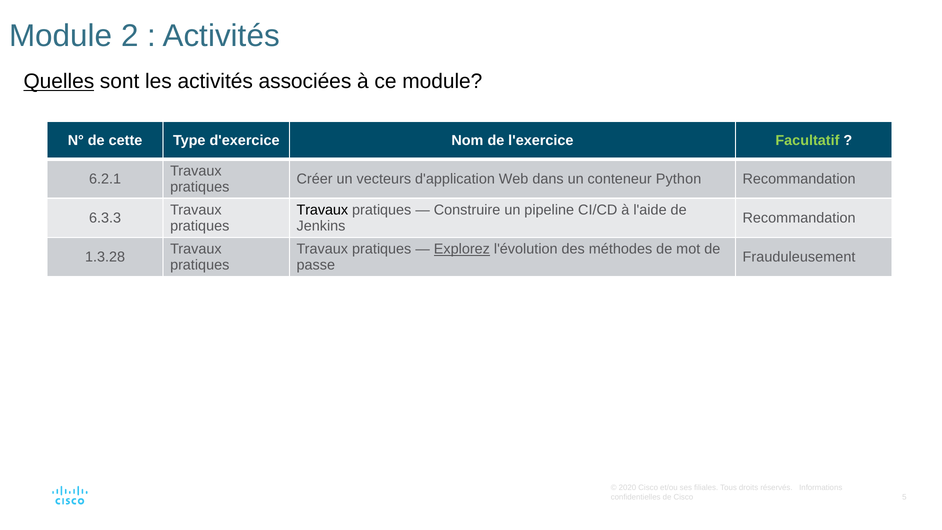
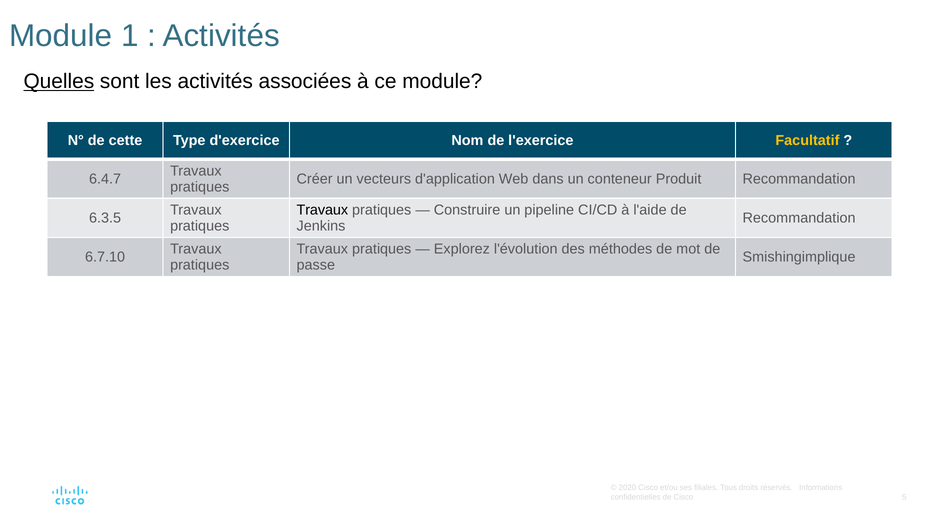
2: 2 -> 1
Facultatif colour: light green -> yellow
6.2.1: 6.2.1 -> 6.4.7
Python: Python -> Produit
6.3.3: 6.3.3 -> 6.3.5
Explorez underline: present -> none
1.3.28: 1.3.28 -> 6.7.10
Frauduleusement: Frauduleusement -> Smishingimplique
